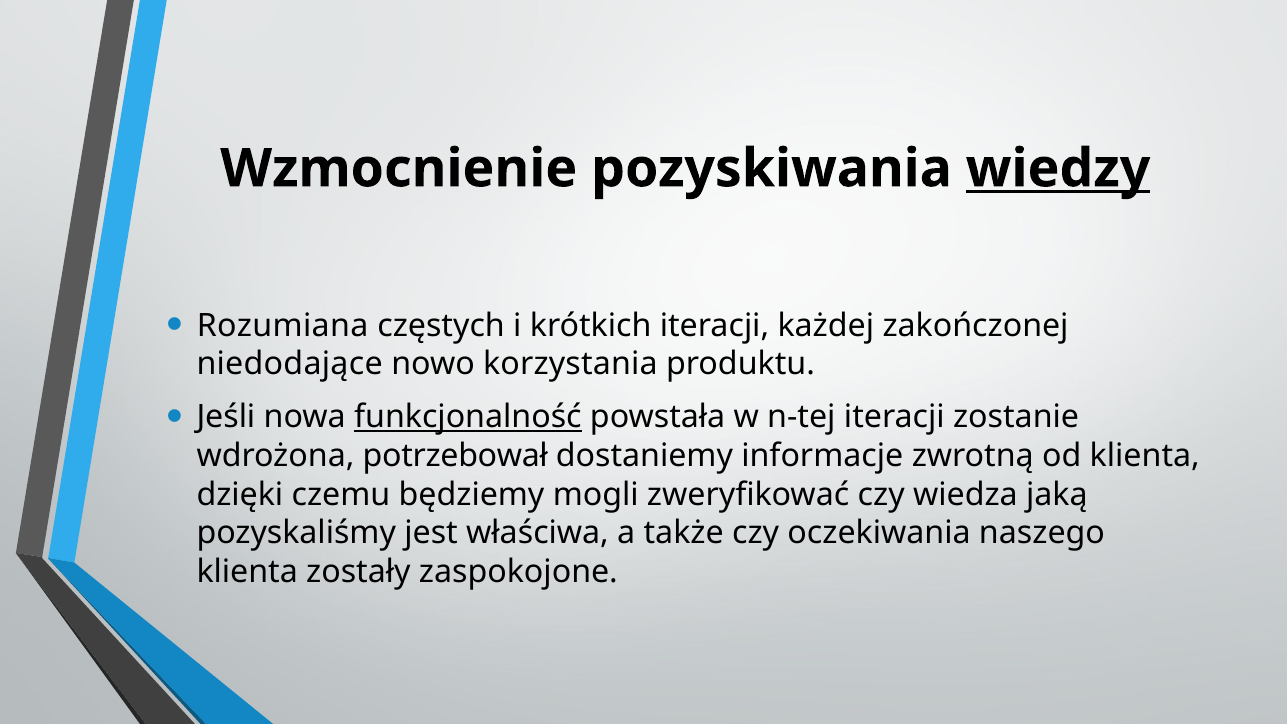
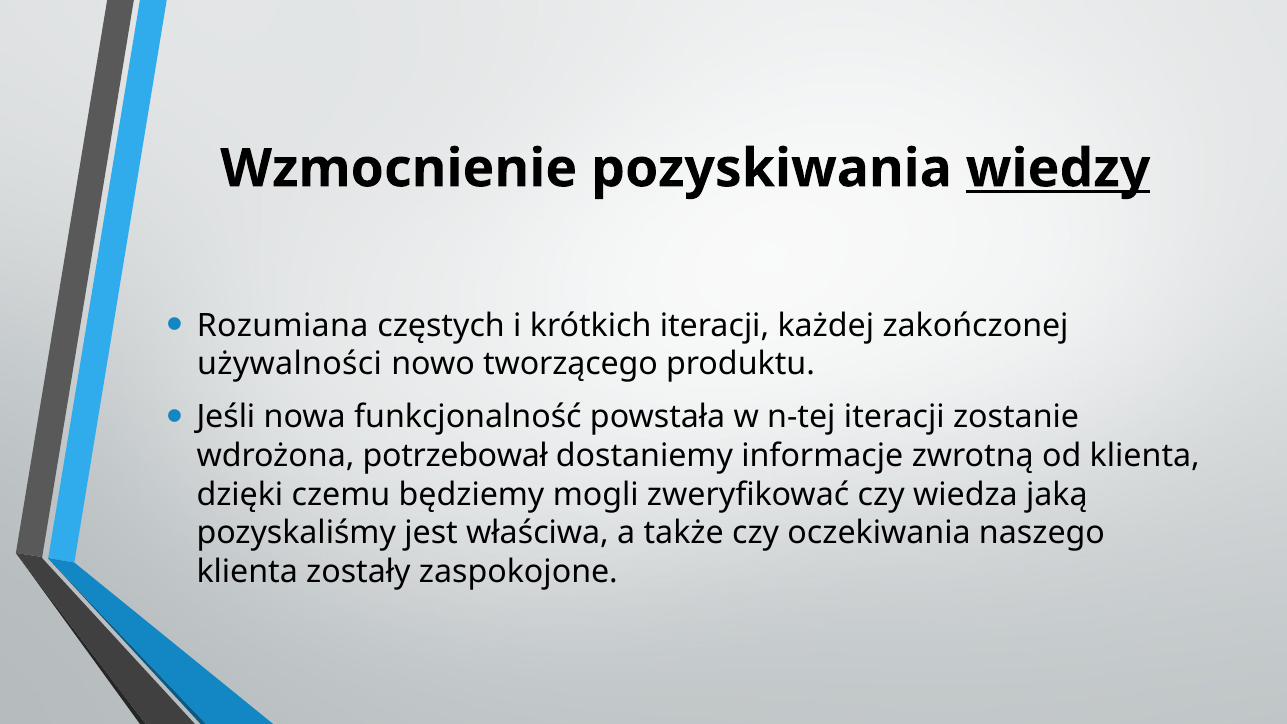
niedodające: niedodające -> używalności
korzystania: korzystania -> tworzącego
funkcjonalność underline: present -> none
